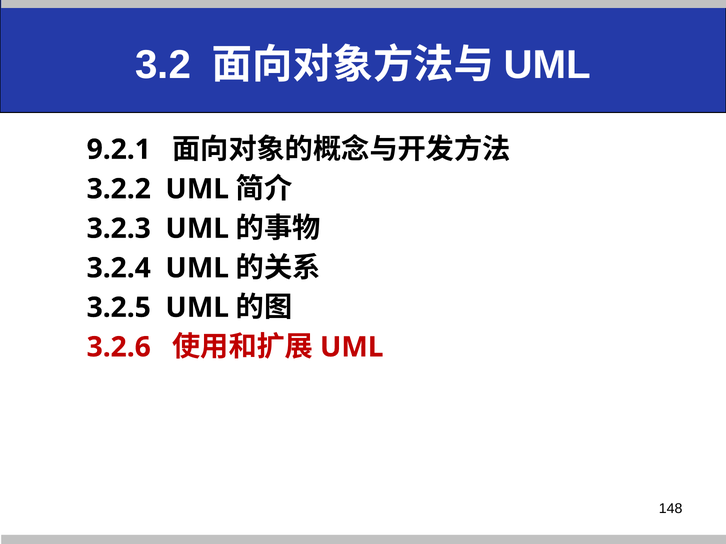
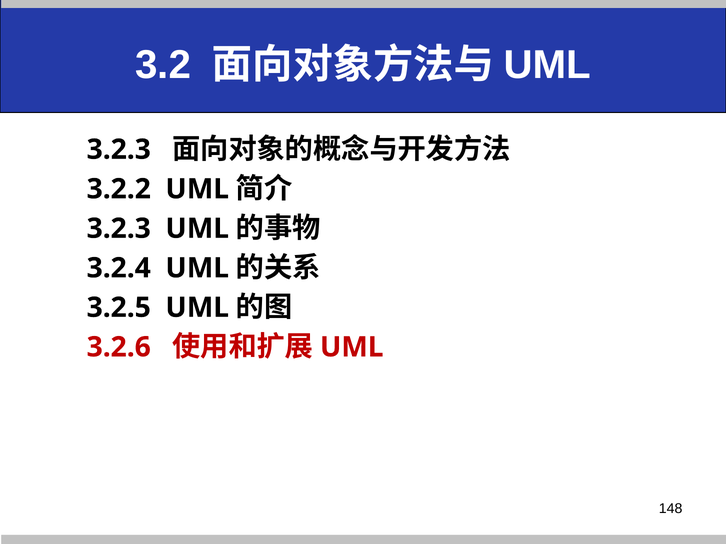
9.2.1 at (119, 150): 9.2.1 -> 3.2.3
